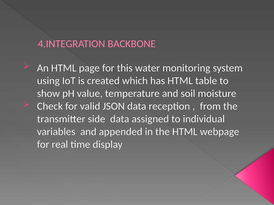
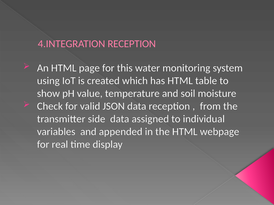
4.INTEGRATION BACKBONE: BACKBONE -> RECEPTION
